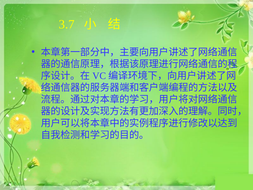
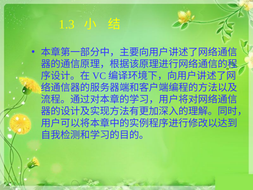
3.7: 3.7 -> 1.3
